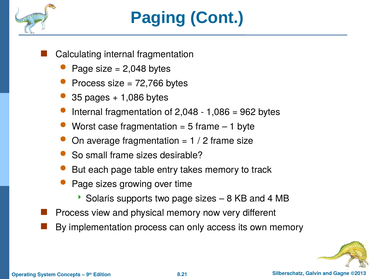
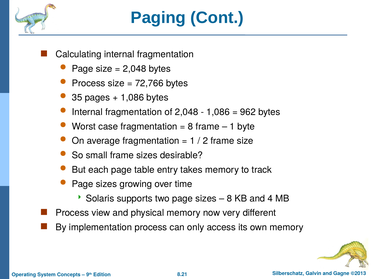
5 at (191, 126): 5 -> 8
